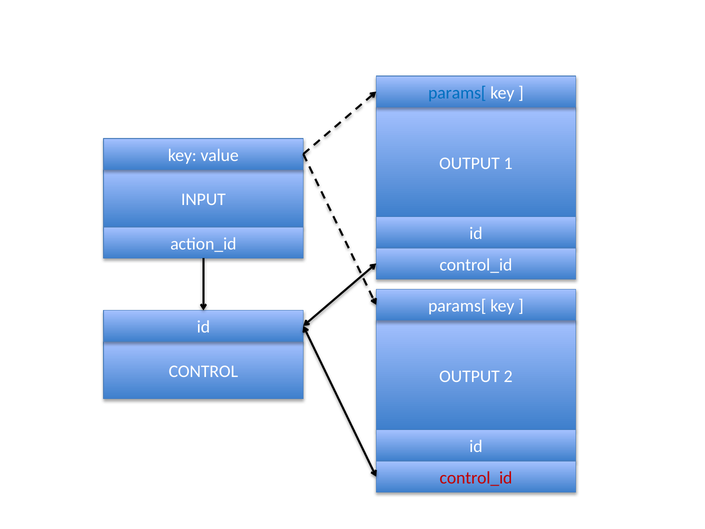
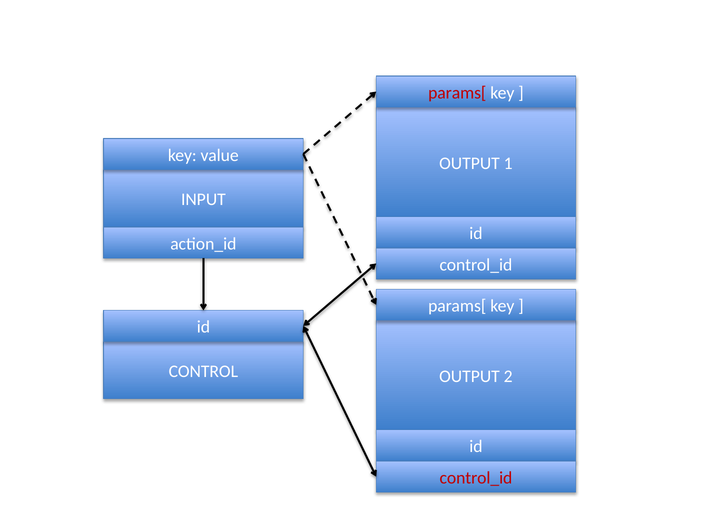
params[ at (457, 93) colour: blue -> red
